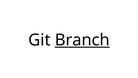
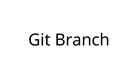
Branch underline: present -> none
